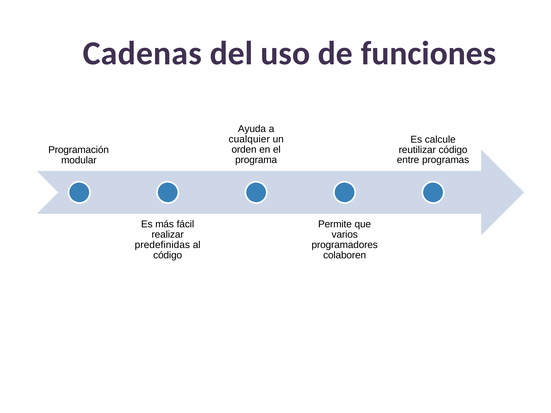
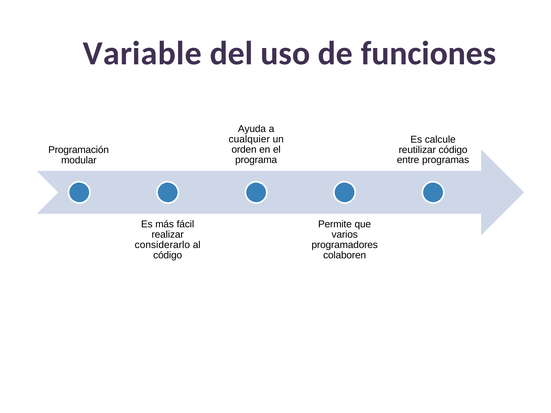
Cadenas: Cadenas -> Variable
predefinidas: predefinidas -> considerarlo
